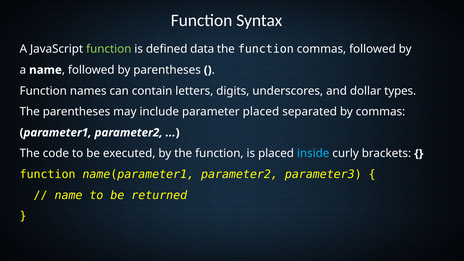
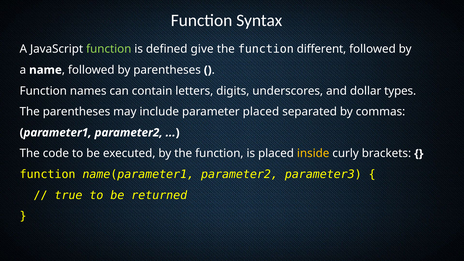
data: data -> give
function commas: commas -> different
inside colour: light blue -> yellow
name at (69, 195): name -> true
